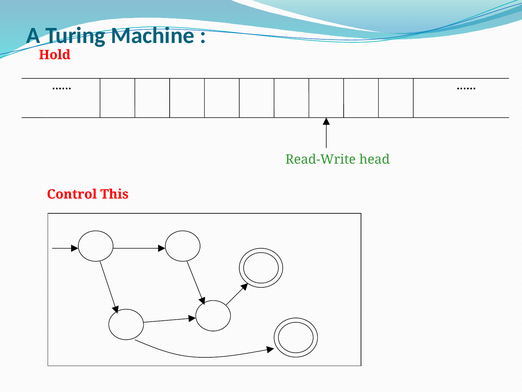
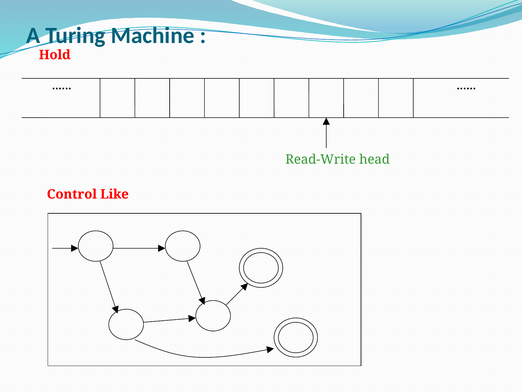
This: This -> Like
